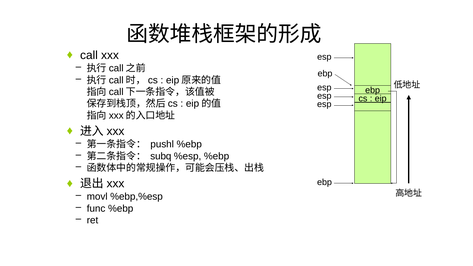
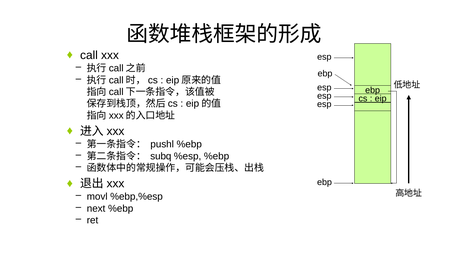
func: func -> next
